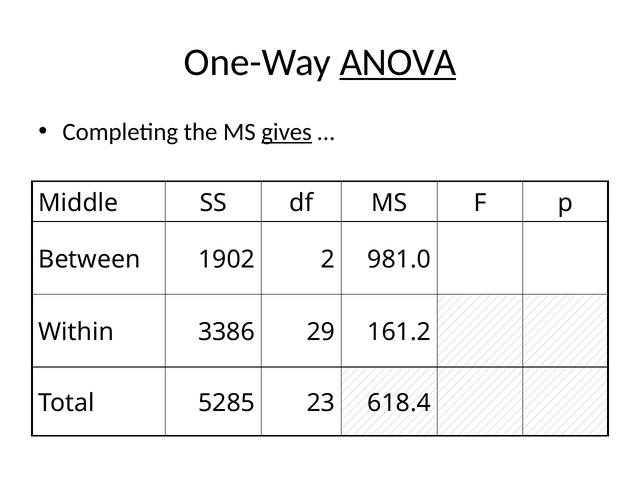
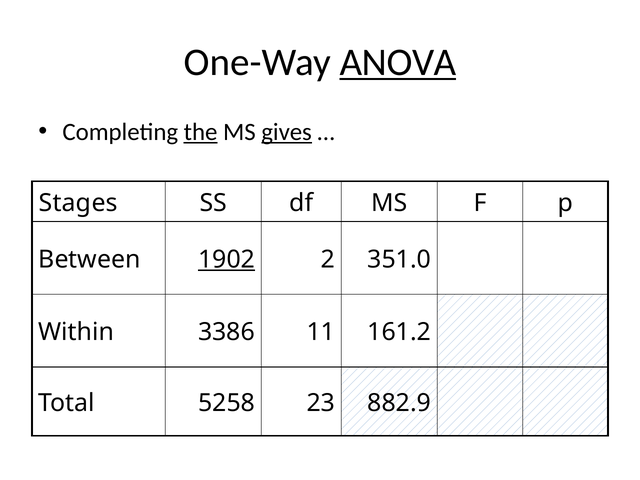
the underline: none -> present
Middle: Middle -> Stages
1902 underline: none -> present
981.0: 981.0 -> 351.0
29: 29 -> 11
5285: 5285 -> 5258
618.4: 618.4 -> 882.9
